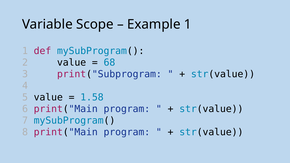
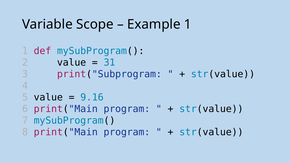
68: 68 -> 31
1.58: 1.58 -> 9.16
